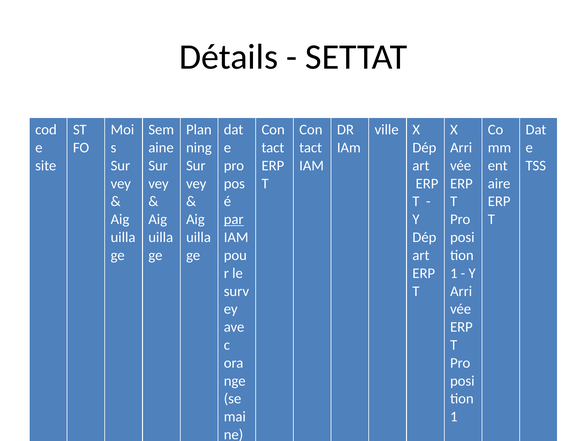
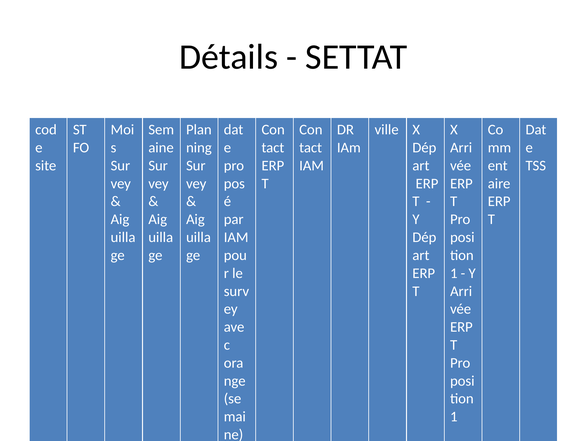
par underline: present -> none
